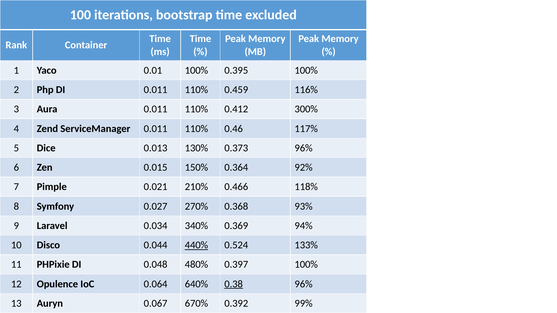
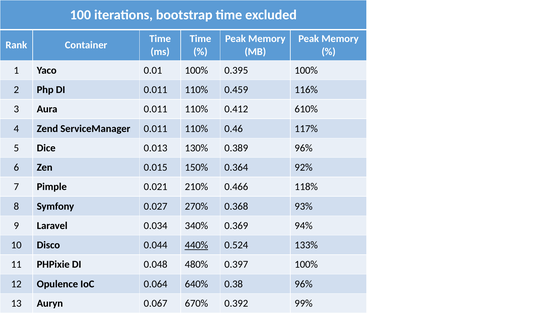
300%: 300% -> 610%
0.373: 0.373 -> 0.389
0.38 underline: present -> none
